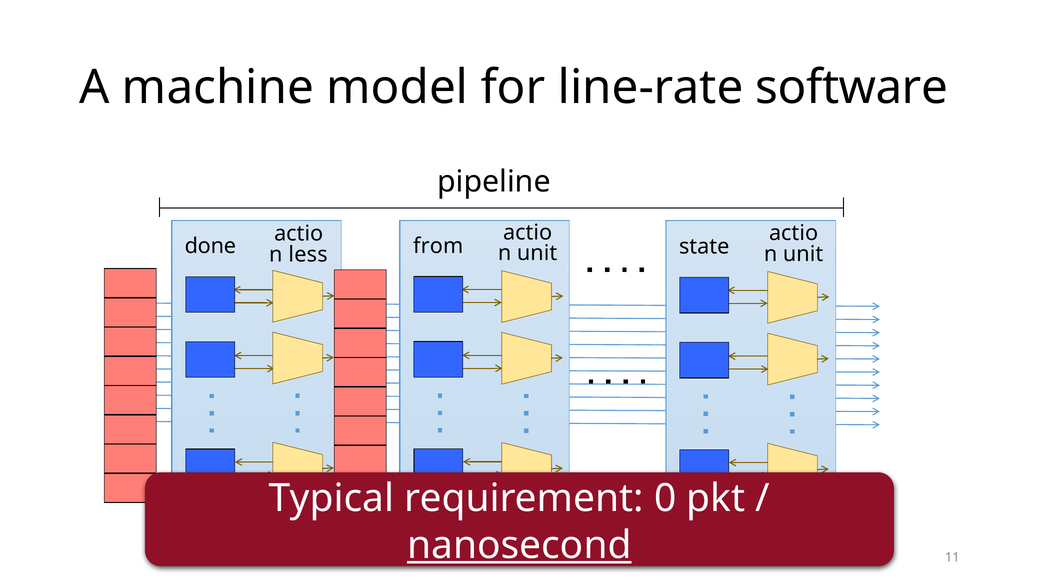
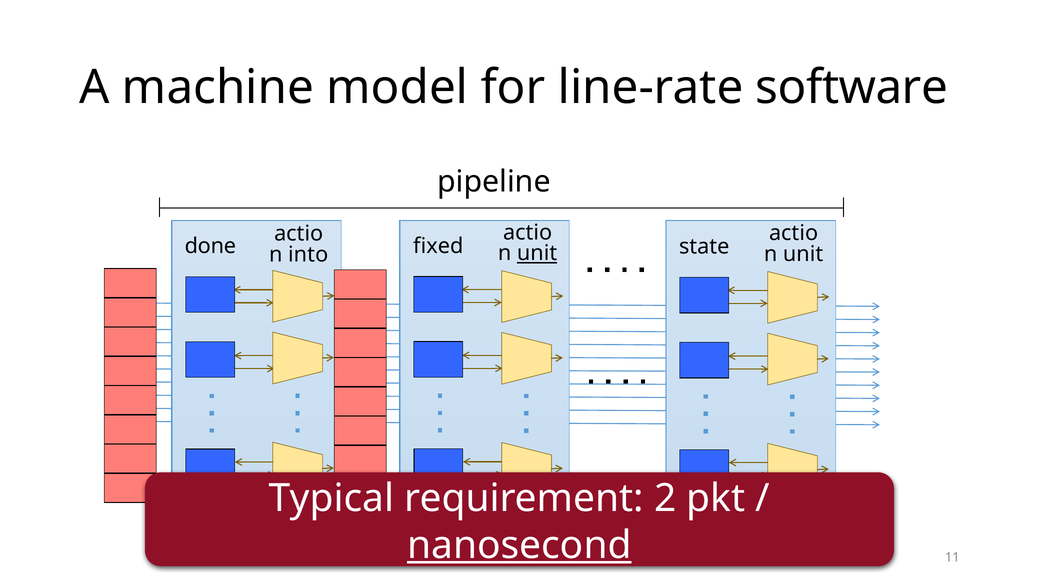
from: from -> fixed
unit at (537, 253) underline: none -> present
less: less -> into
0 at (665, 498): 0 -> 2
